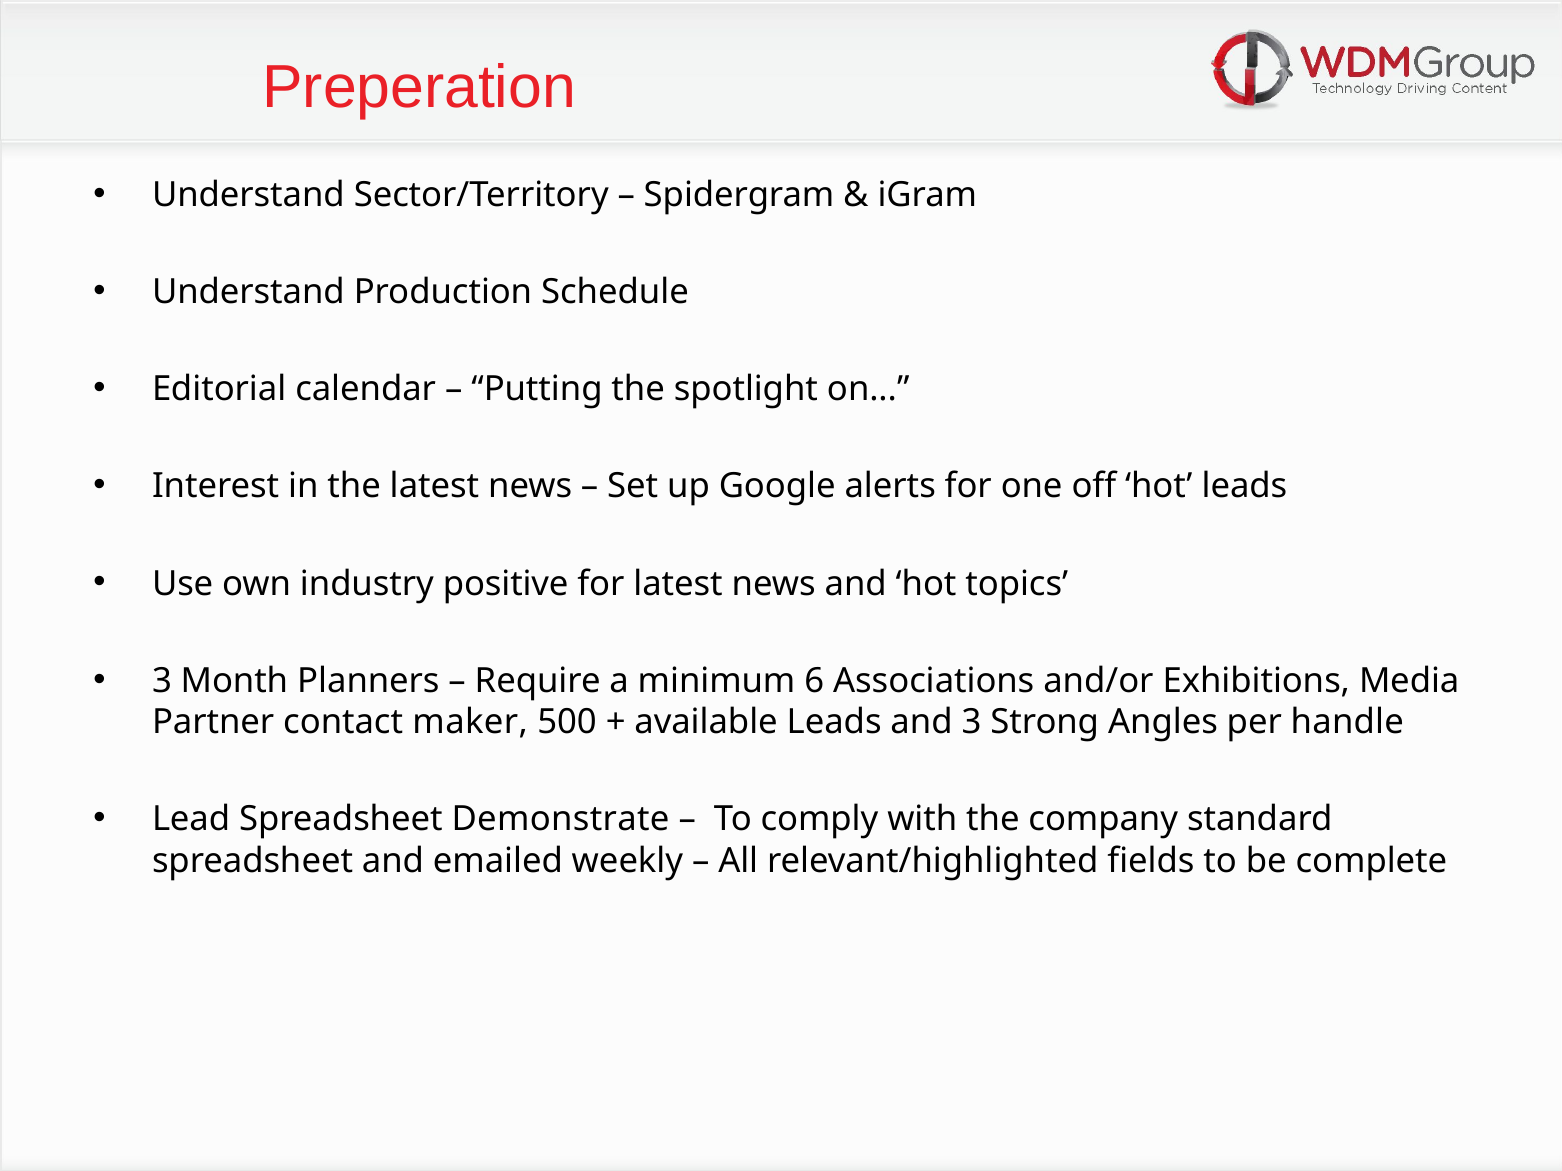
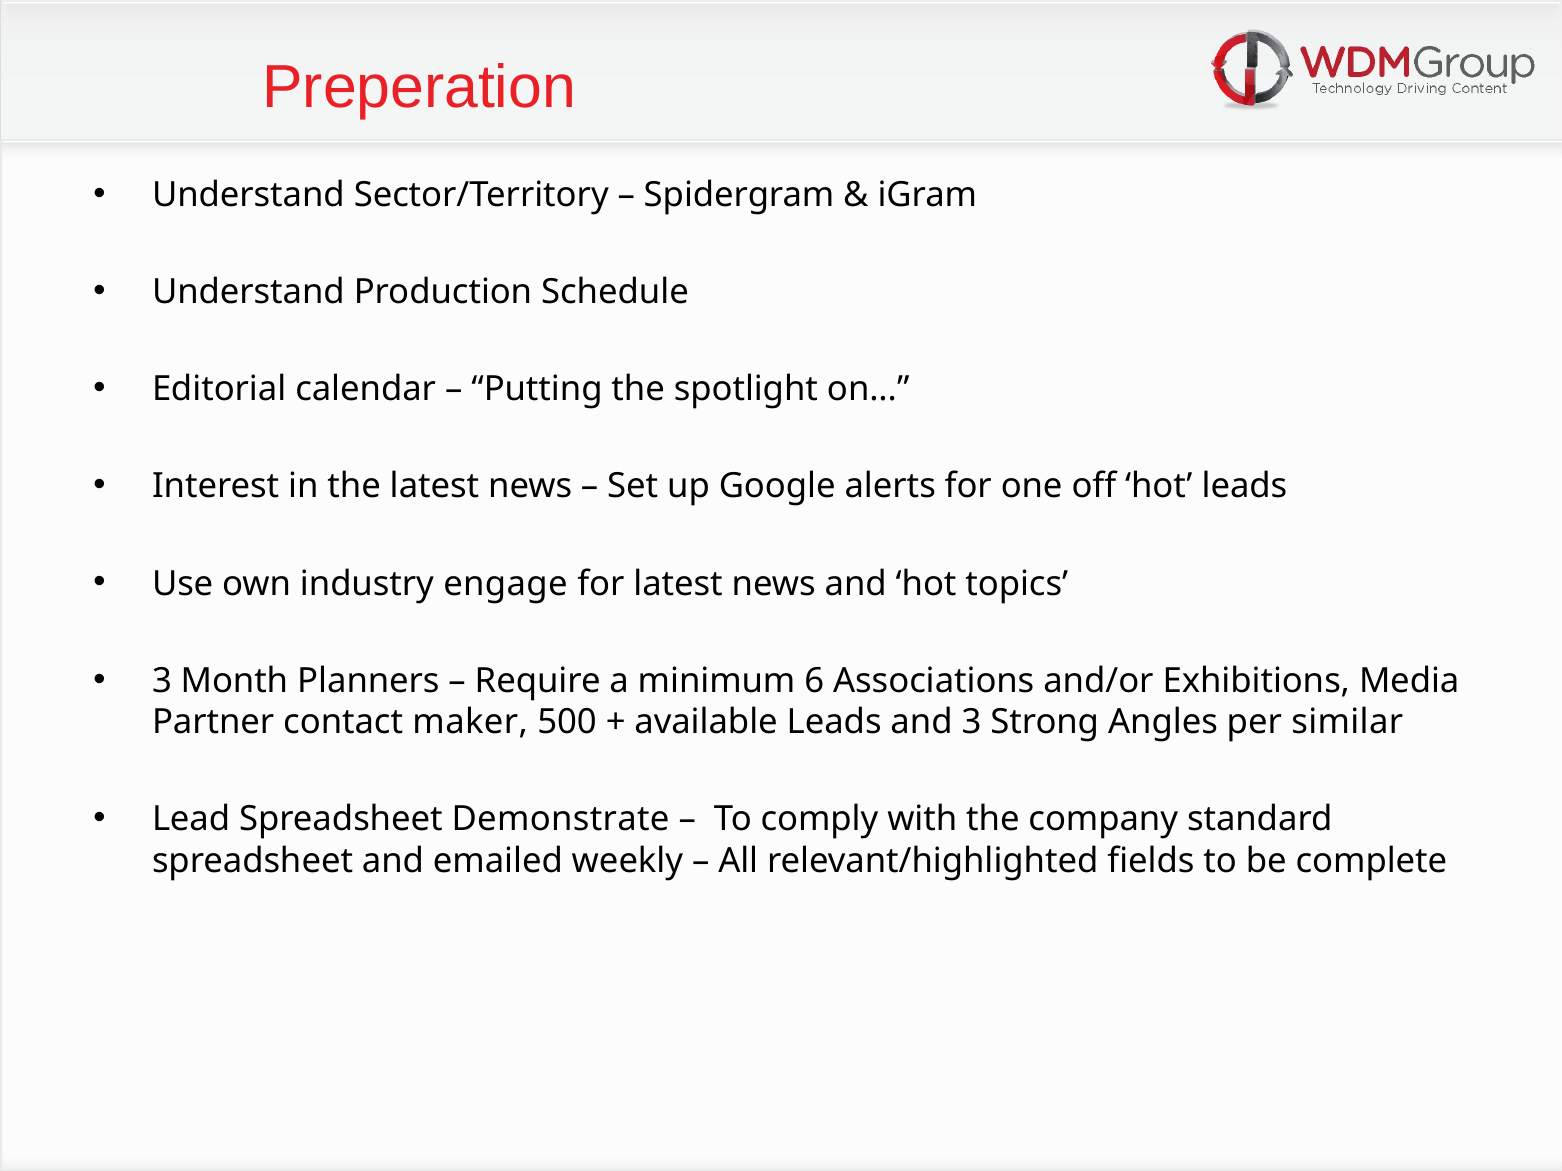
positive: positive -> engage
handle: handle -> similar
